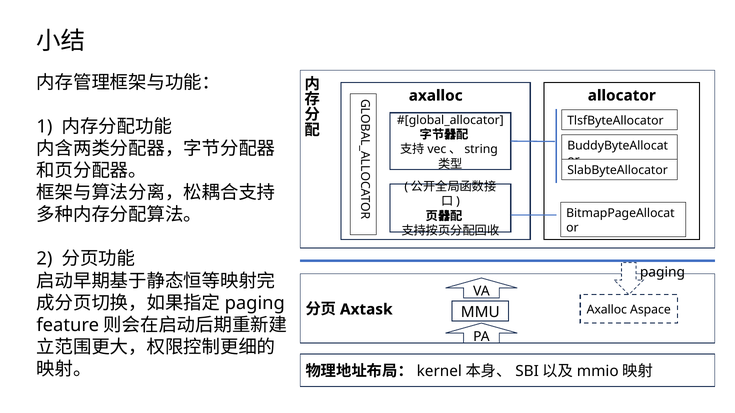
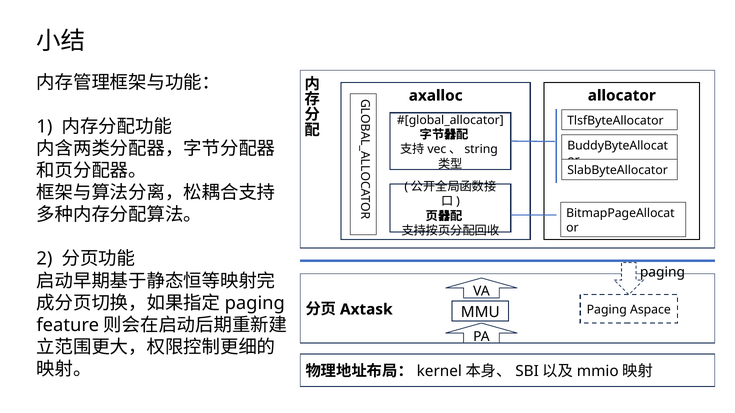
Axalloc at (607, 310): Axalloc -> Paging
